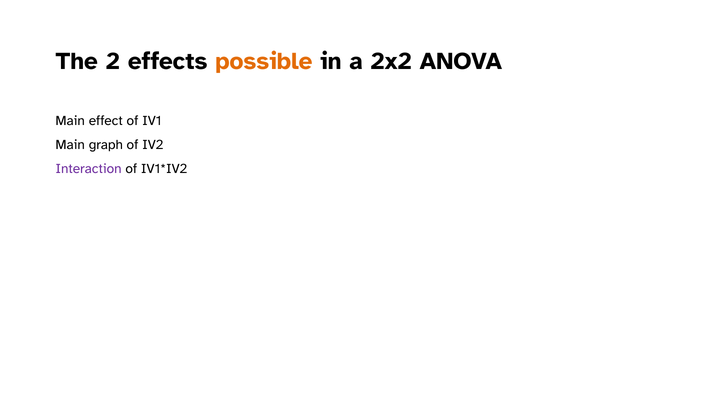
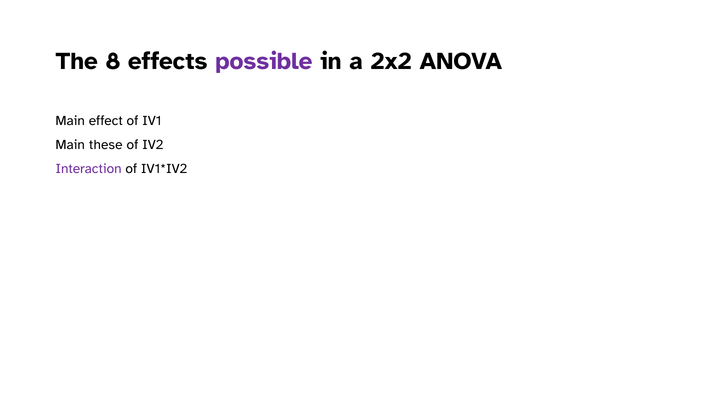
2: 2 -> 8
possible colour: orange -> purple
graph: graph -> these
